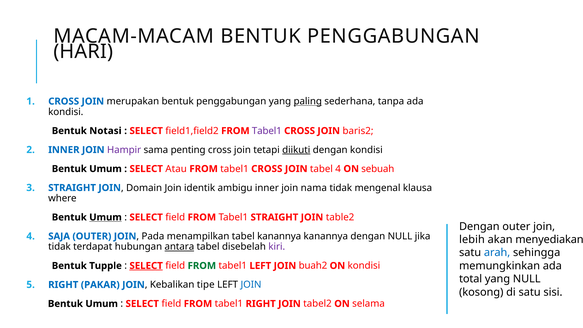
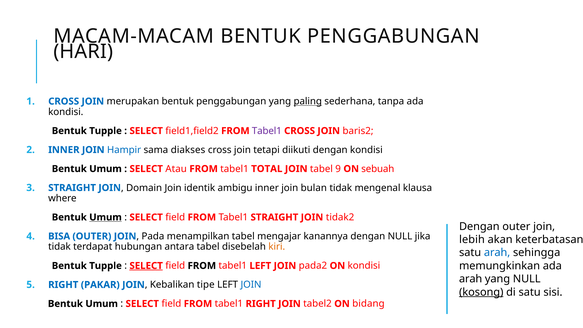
Notasi at (105, 131): Notasi -> Tupple
Hampir colour: purple -> blue
penting: penting -> diakses
diikuti underline: present -> none
CROSS at (267, 169): CROSS -> TOTAL
tabel 4: 4 -> 9
nama: nama -> bulan
table2: table2 -> tidak2
SAJA: SAJA -> BISA
tabel kanannya: kanannya -> mengajar
menyediakan: menyediakan -> keterbatasan
antara underline: present -> none
kiri colour: purple -> orange
FROM at (202, 266) colour: green -> black
buah2: buah2 -> pada2
total at (471, 279): total -> arah
kosong underline: none -> present
selama: selama -> bidang
